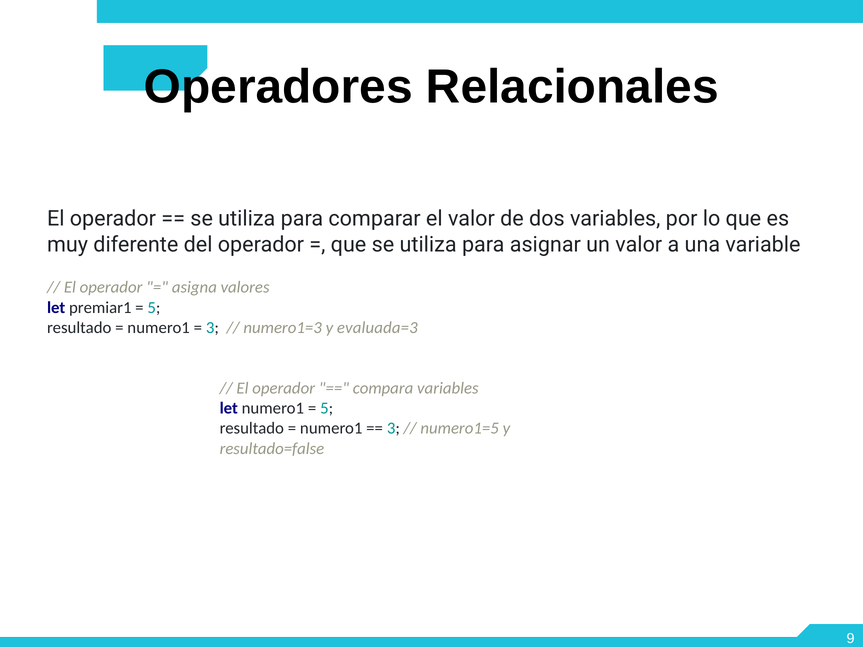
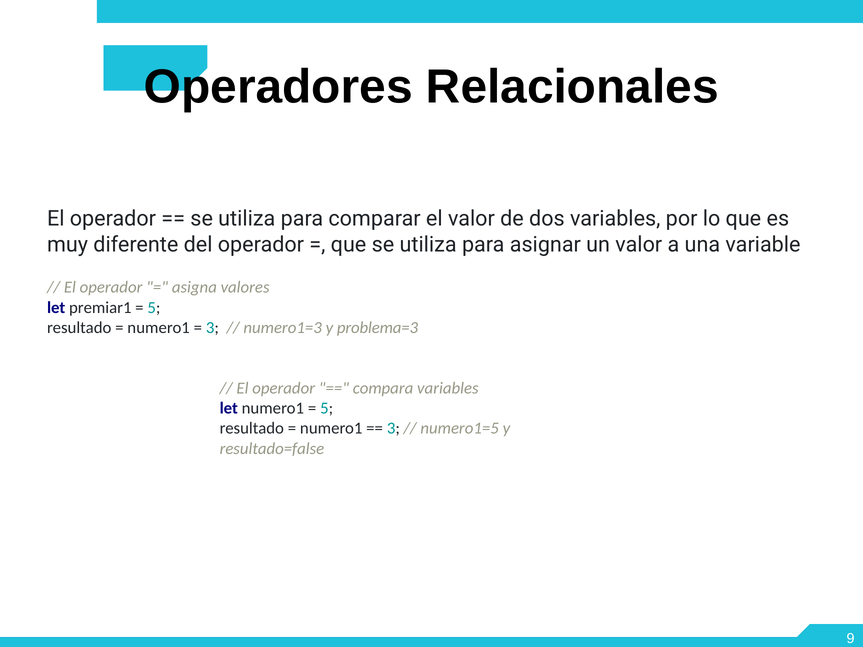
evaluada=3: evaluada=3 -> problema=3
